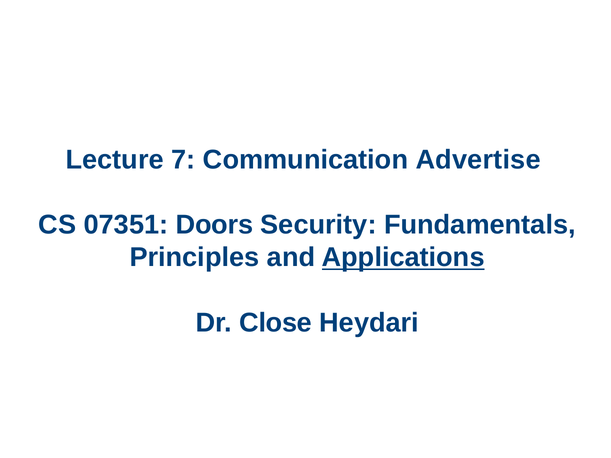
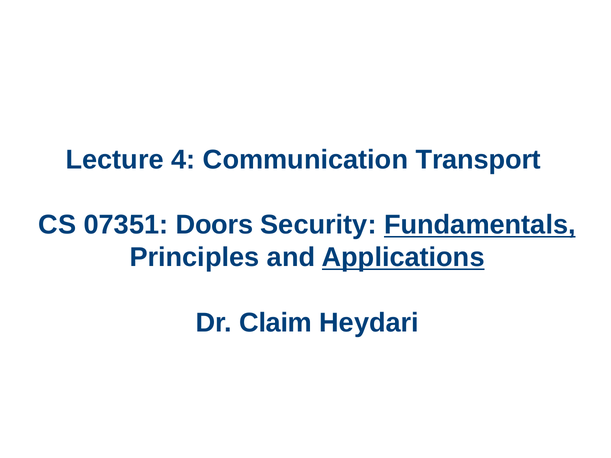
7: 7 -> 4
Advertise: Advertise -> Transport
Fundamentals underline: none -> present
Close: Close -> Claim
